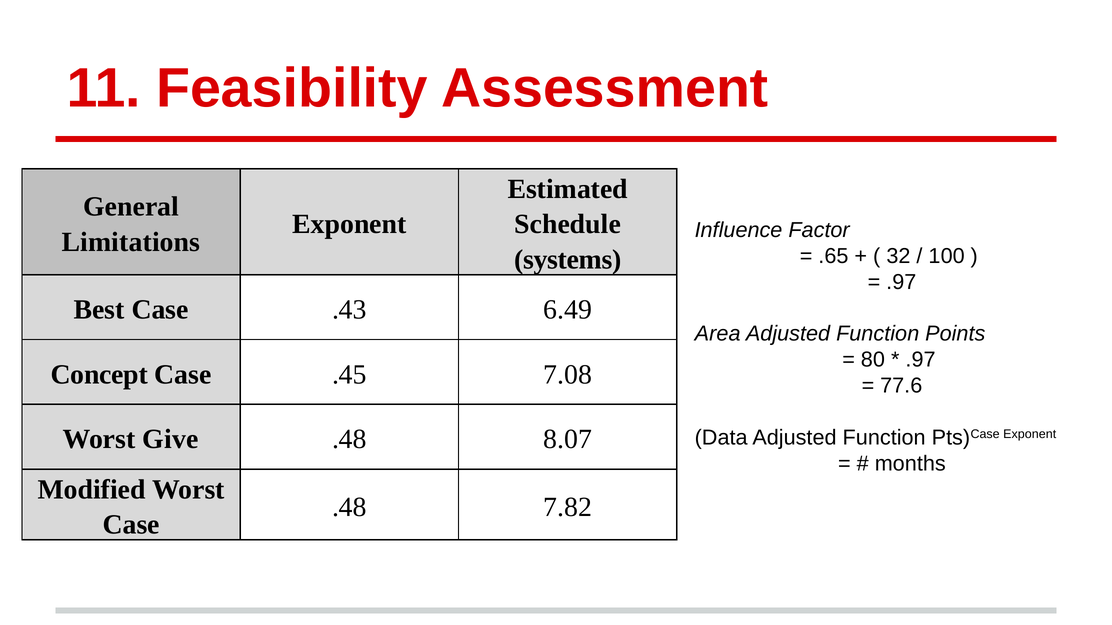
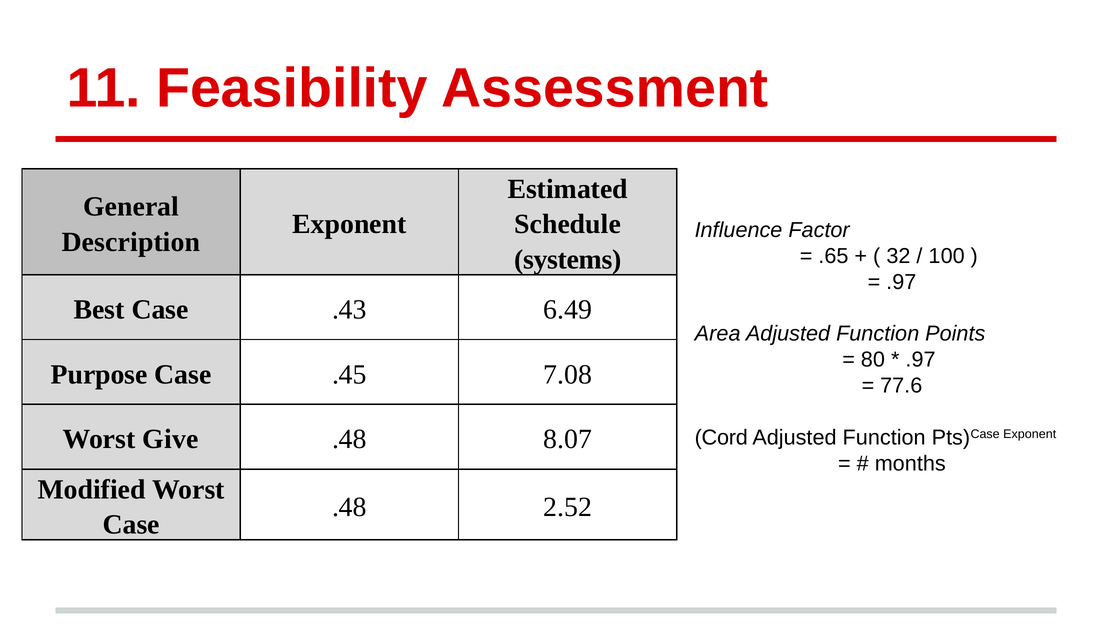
Limitations: Limitations -> Description
Concept: Concept -> Purpose
Data: Data -> Cord
7.82: 7.82 -> 2.52
